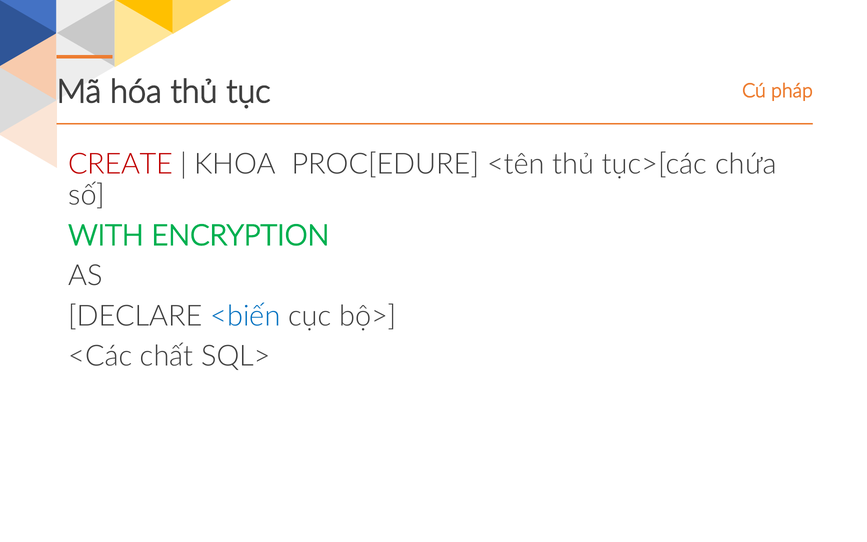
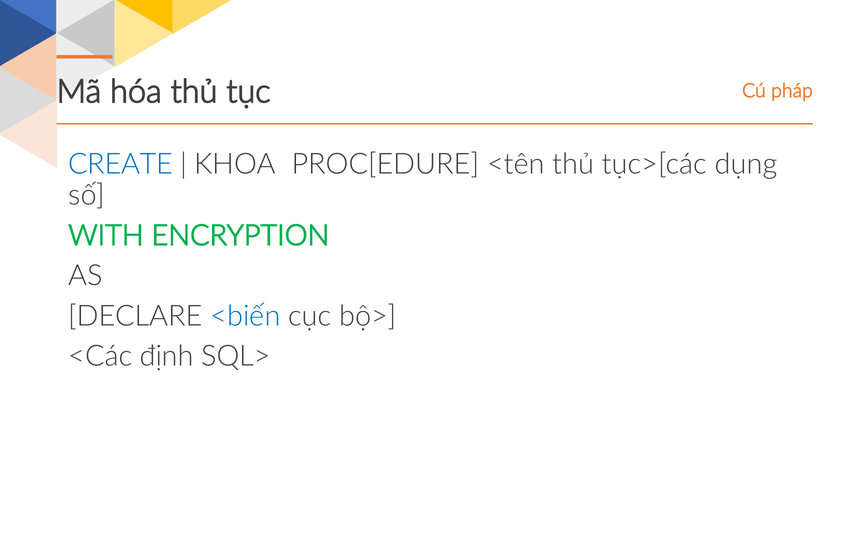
CREATE colour: red -> blue
chứa: chứa -> dụng
chất: chất -> định
